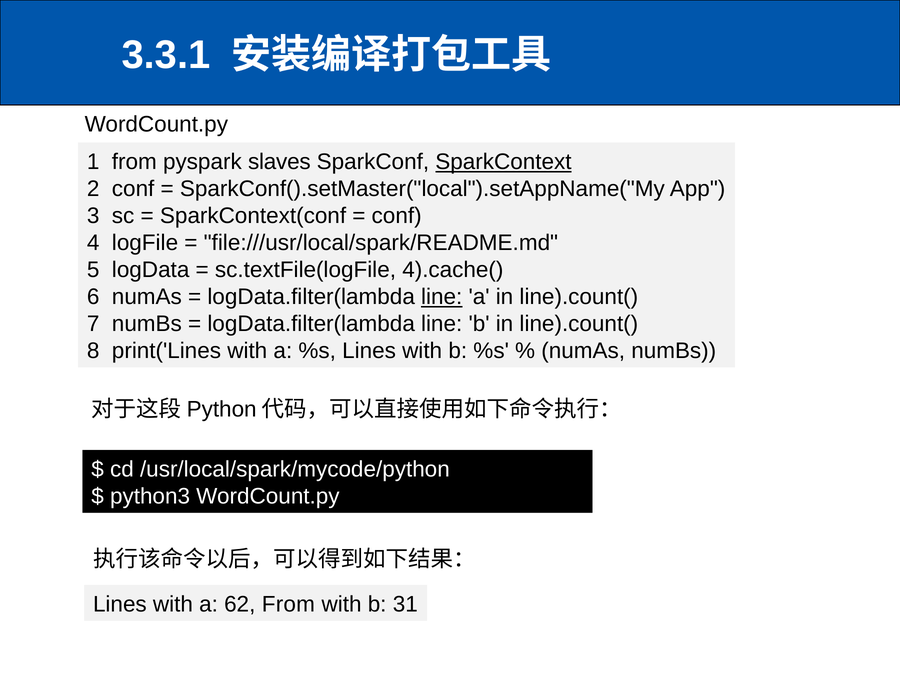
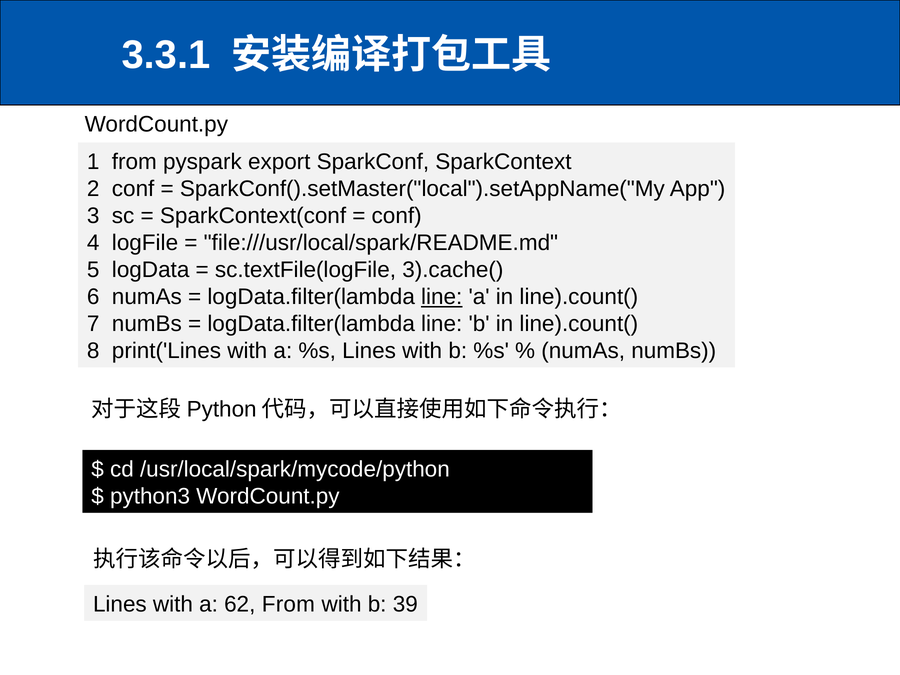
slaves: slaves -> export
SparkContext underline: present -> none
4).cache(: 4).cache( -> 3).cache(
31: 31 -> 39
